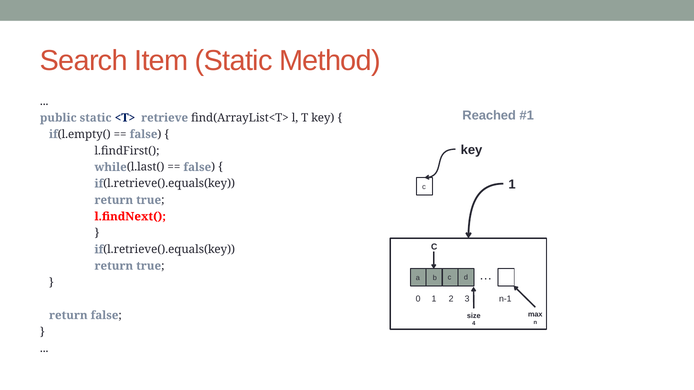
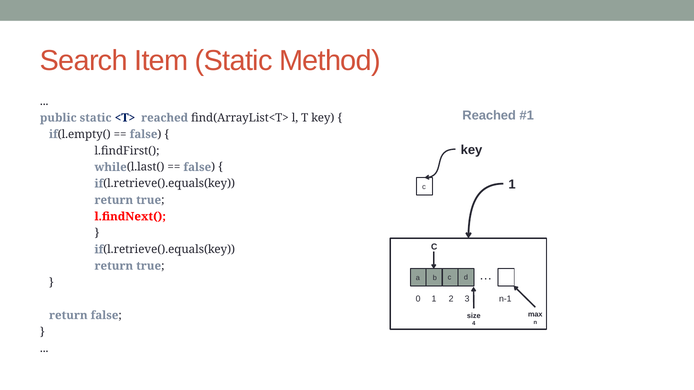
<T> retrieve: retrieve -> reached
